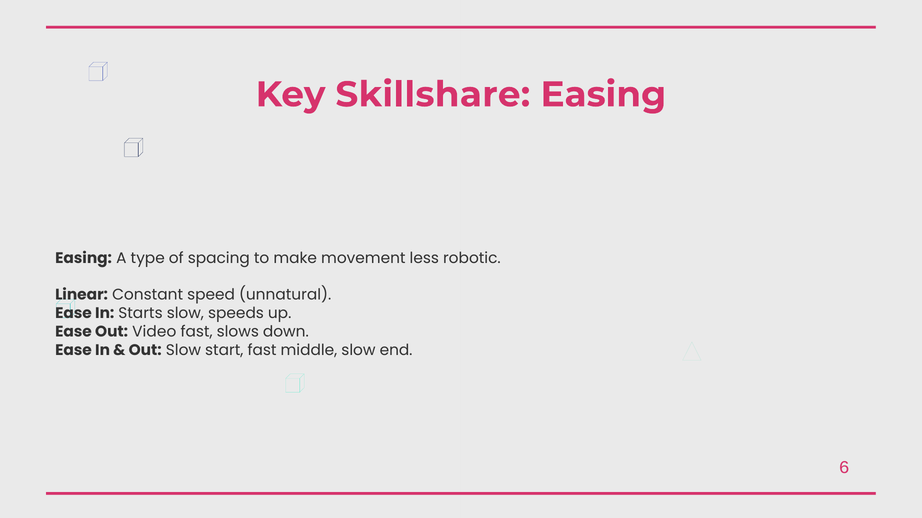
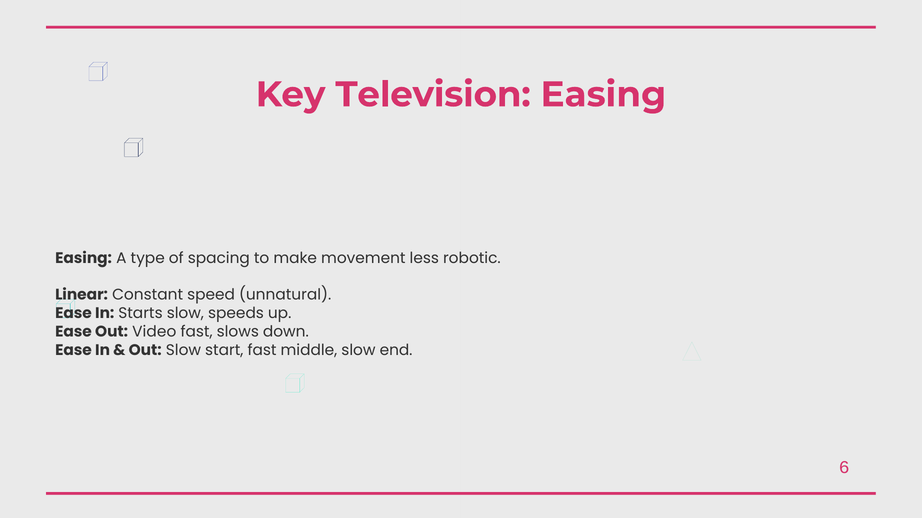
Skillshare: Skillshare -> Television
